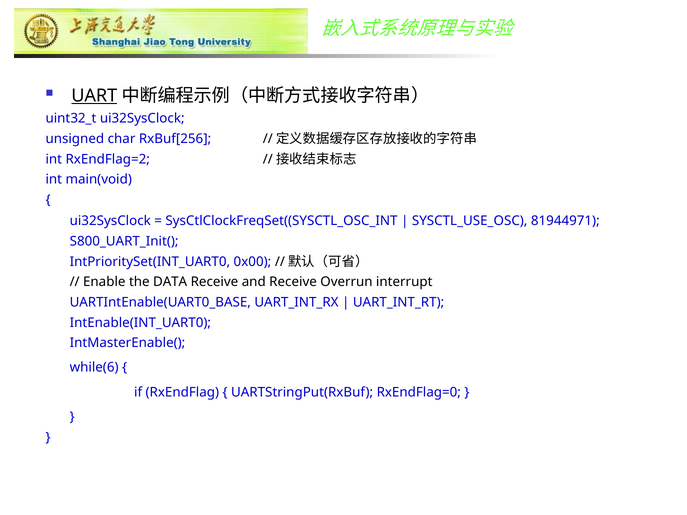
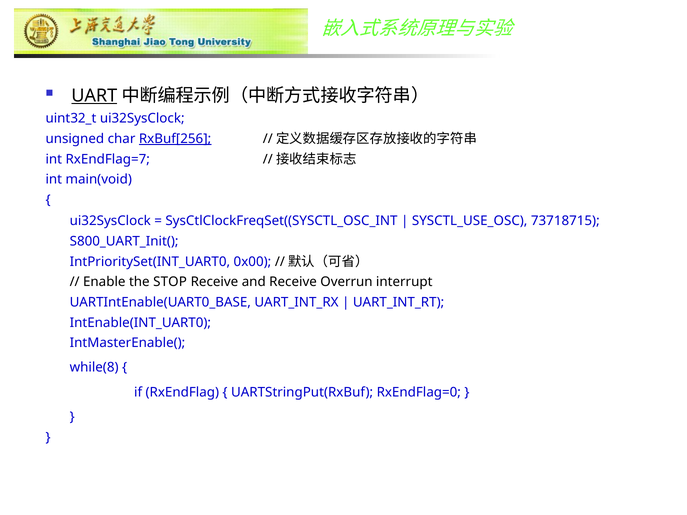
RxBuf[256 underline: none -> present
RxEndFlag=2: RxEndFlag=2 -> RxEndFlag=7
81944971: 81944971 -> 73718715
DATA: DATA -> STOP
while(6: while(6 -> while(8
